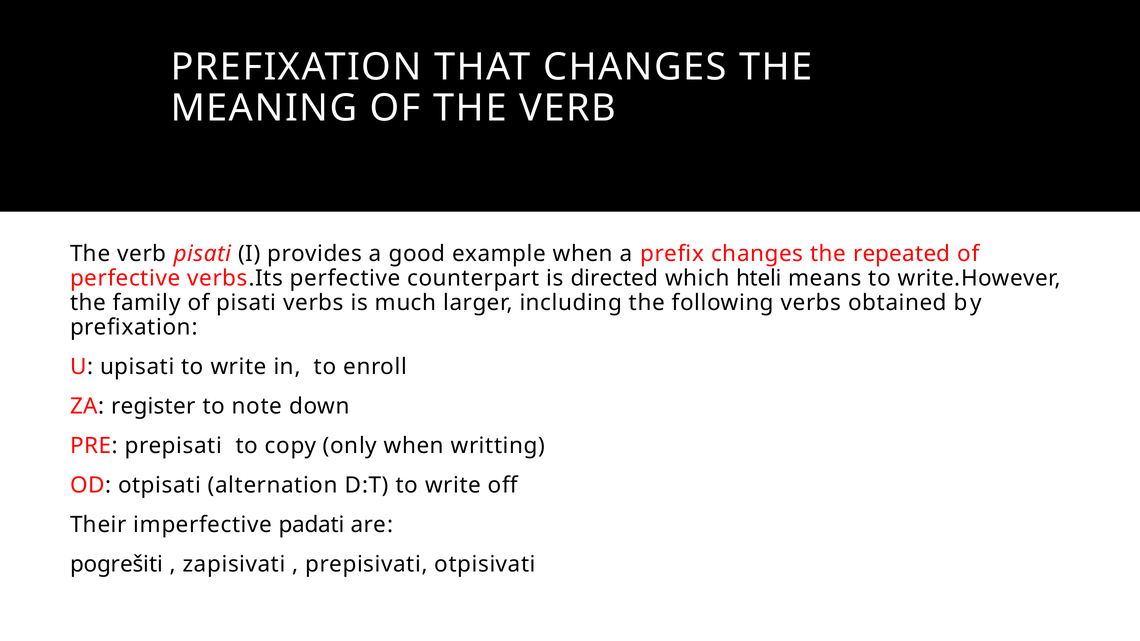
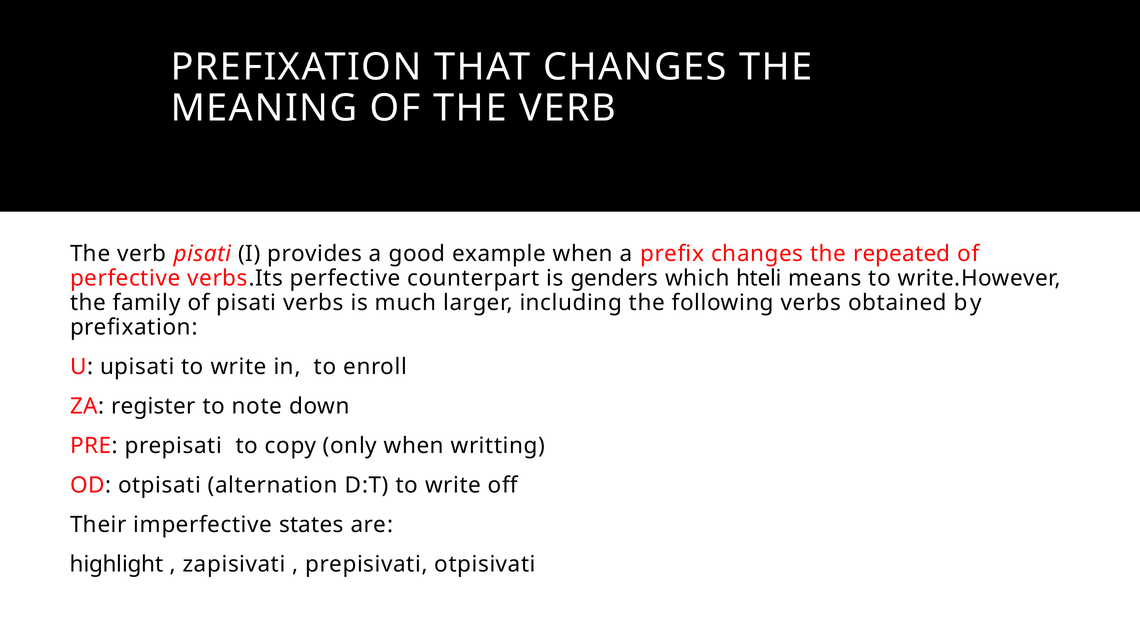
directed: directed -> genders
padati: padati -> states
pogrešiti: pogrešiti -> highlight
